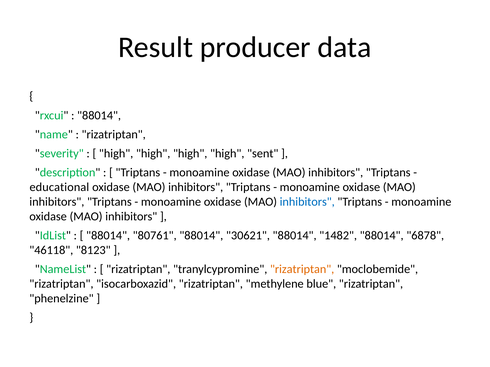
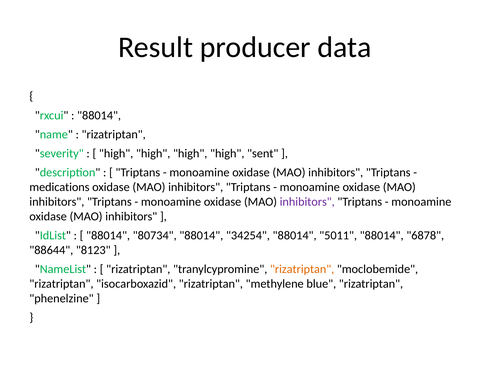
educational: educational -> medications
inhibitors at (307, 202) colour: blue -> purple
80761: 80761 -> 80734
30621: 30621 -> 34254
1482: 1482 -> 5011
46118: 46118 -> 88644
